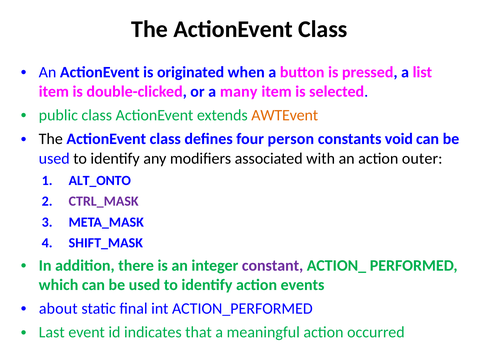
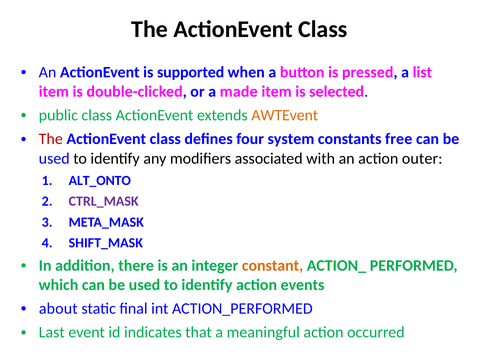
originated: originated -> supported
many: many -> made
The at (51, 139) colour: black -> red
person: person -> system
void: void -> free
constant colour: purple -> orange
